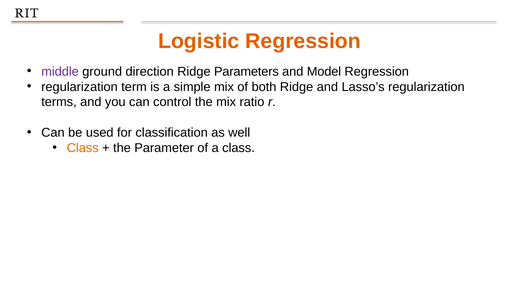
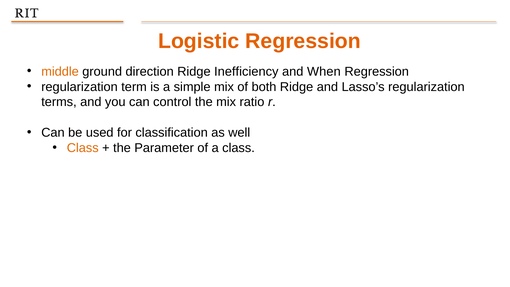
middle colour: purple -> orange
Parameters: Parameters -> Inefficiency
Model: Model -> When
